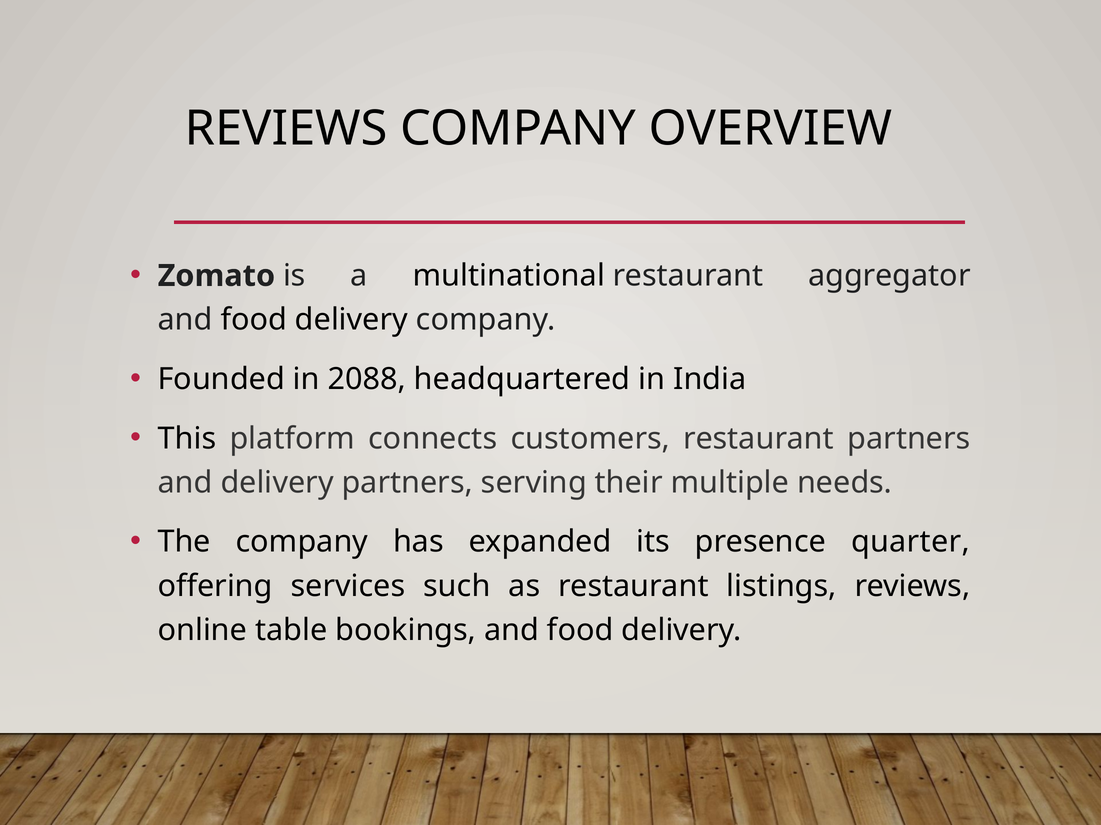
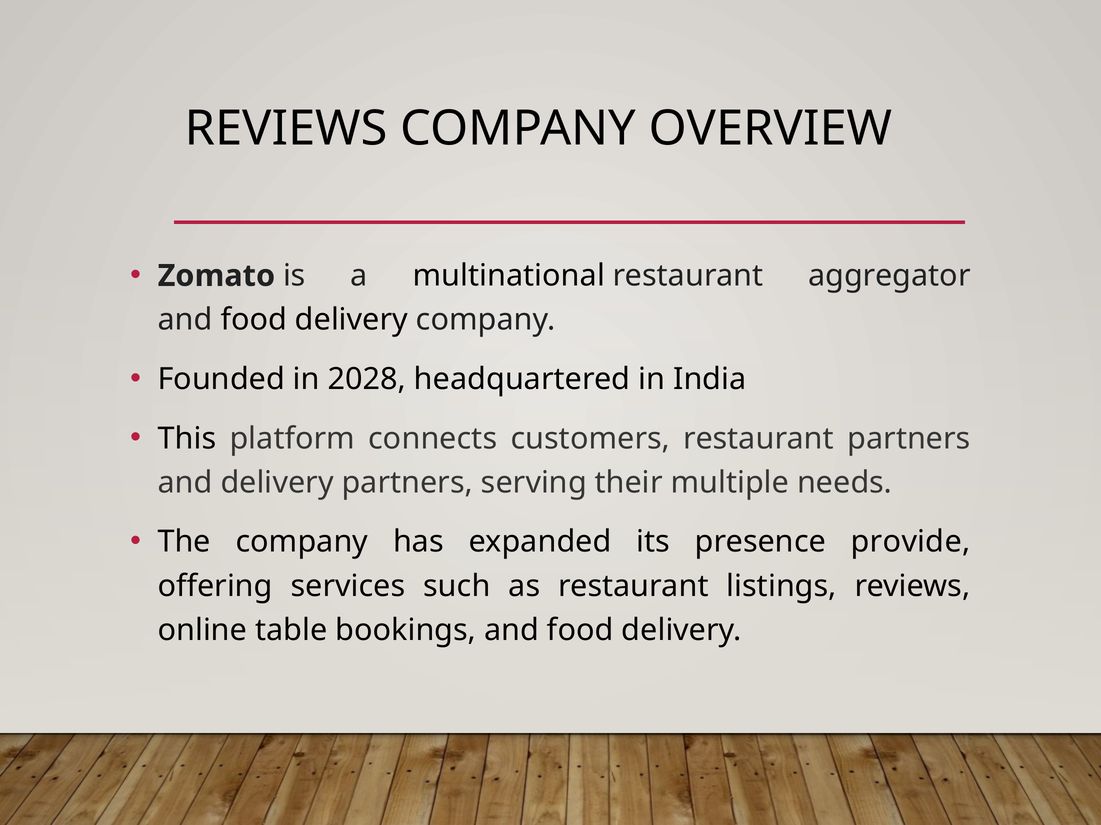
2088: 2088 -> 2028
quarter: quarter -> provide
